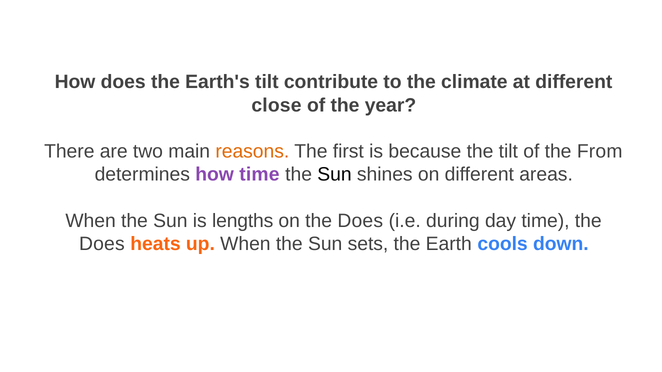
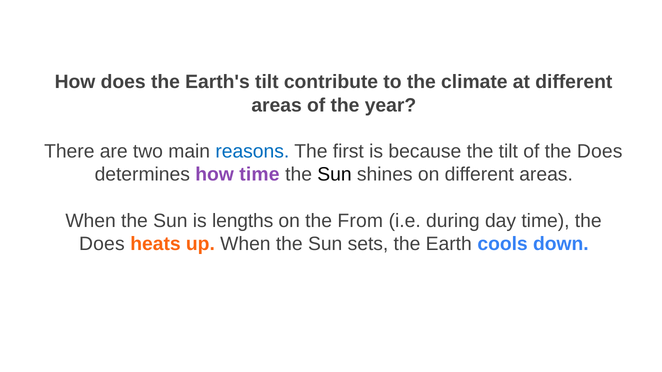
close at (276, 105): close -> areas
reasons colour: orange -> blue
of the From: From -> Does
on the Does: Does -> From
